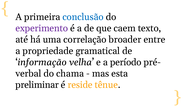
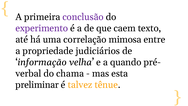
conclusão colour: blue -> purple
broader: broader -> mimosa
gramatical: gramatical -> judiciários
período: período -> quando
reside: reside -> talvez
